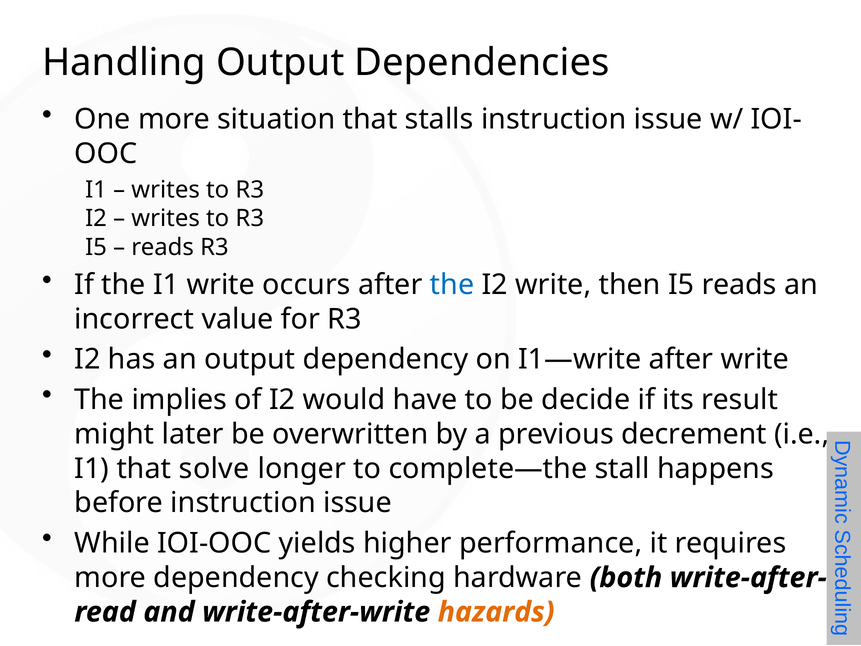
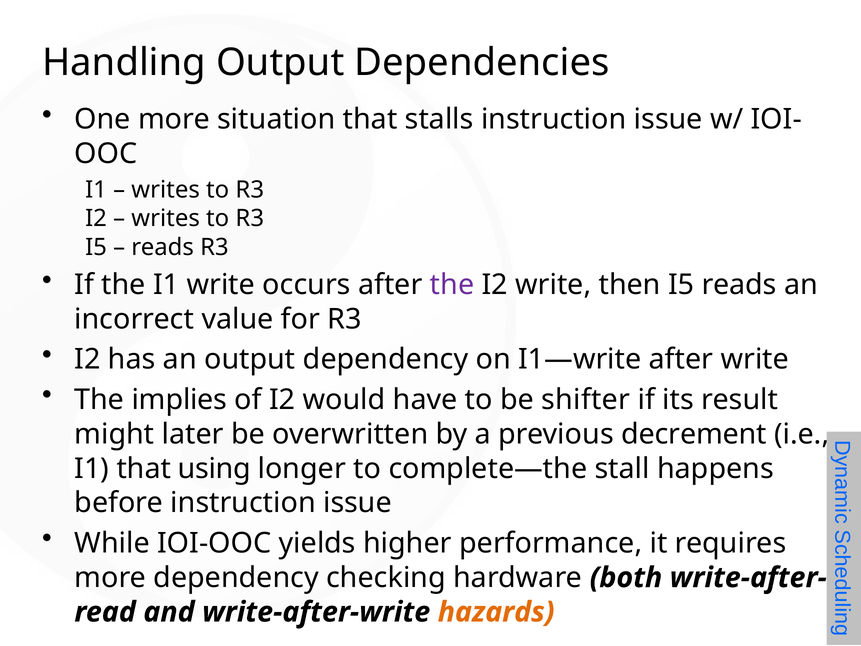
the at (452, 285) colour: blue -> purple
decide: decide -> shifter
solve: solve -> using
